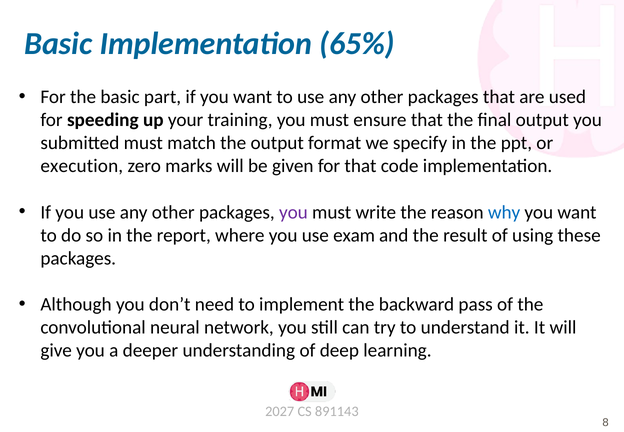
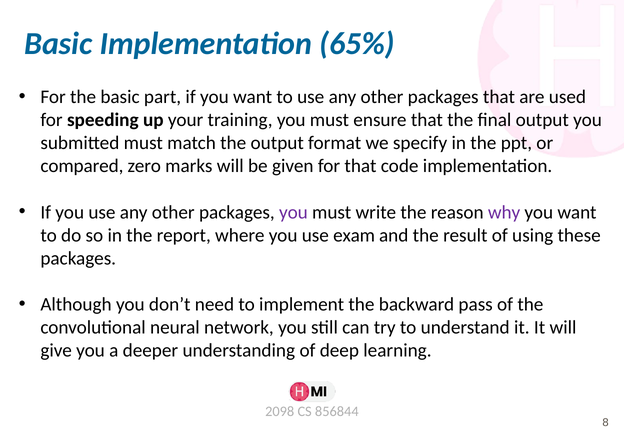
execution: execution -> compared
why colour: blue -> purple
2027: 2027 -> 2098
891143: 891143 -> 856844
